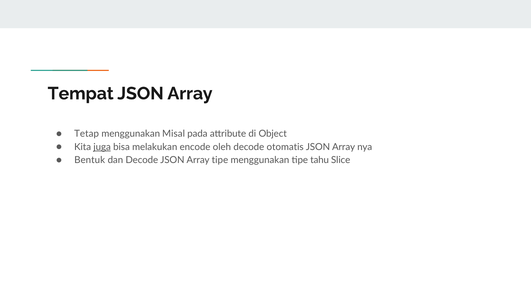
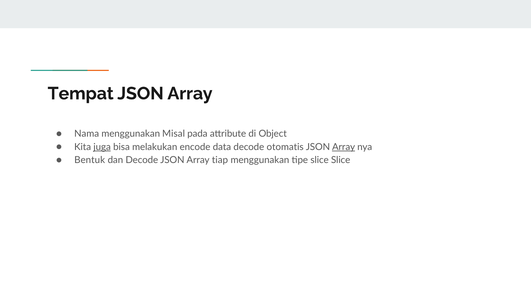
Tetap: Tetap -> Nama
oleh: oleh -> data
Array at (344, 147) underline: none -> present
Array tipe: tipe -> tiap
tipe tahu: tahu -> slice
